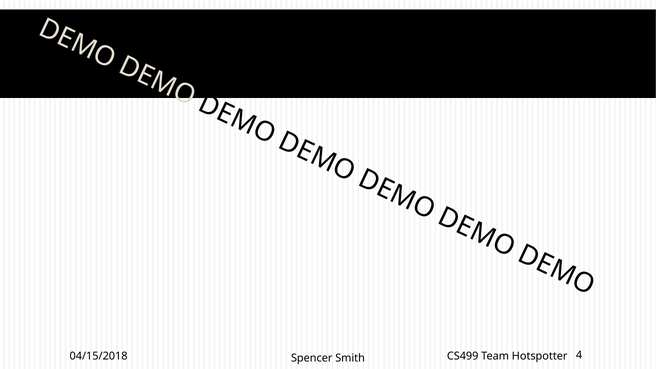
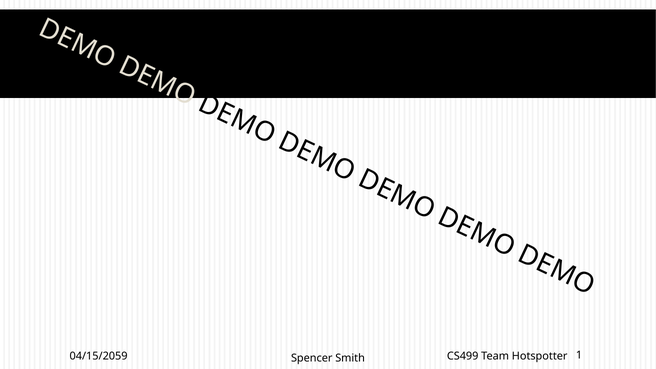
04/15/2018: 04/15/2018 -> 04/15/2059
4: 4 -> 1
